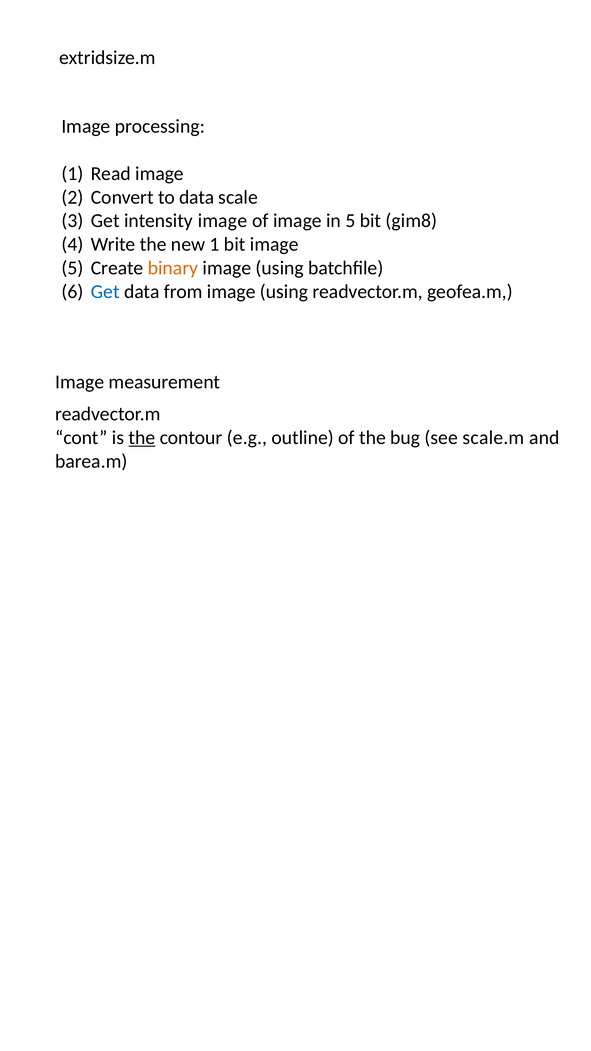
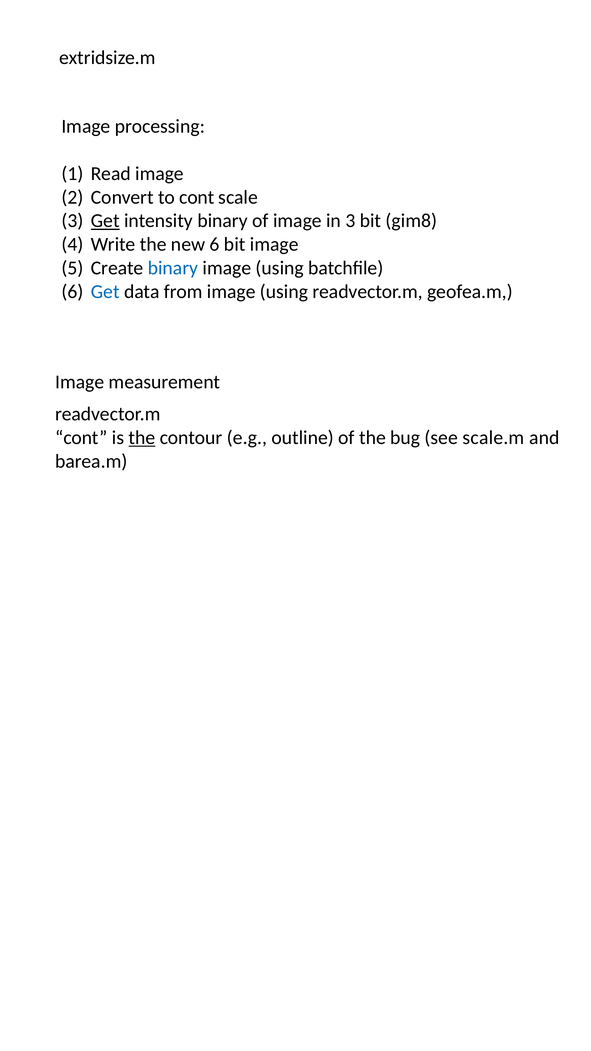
to data: data -> cont
Get at (105, 221) underline: none -> present
intensity image: image -> binary
in 5: 5 -> 3
new 1: 1 -> 6
binary at (173, 268) colour: orange -> blue
